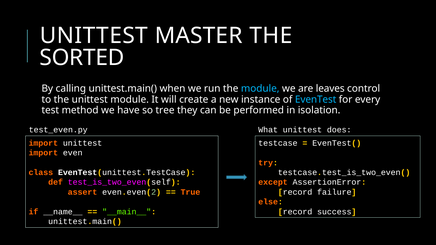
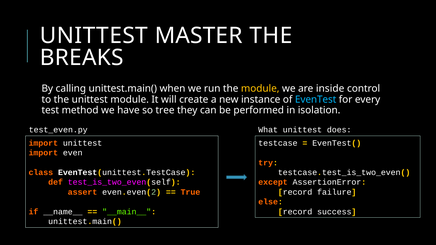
SORTED: SORTED -> BREAKS
module at (260, 89) colour: light blue -> yellow
leaves: leaves -> inside
